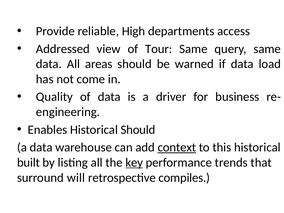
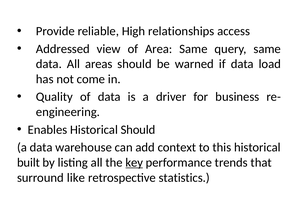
departments: departments -> relationships
Tour: Tour -> Area
context underline: present -> none
will: will -> like
compiles: compiles -> statistics
